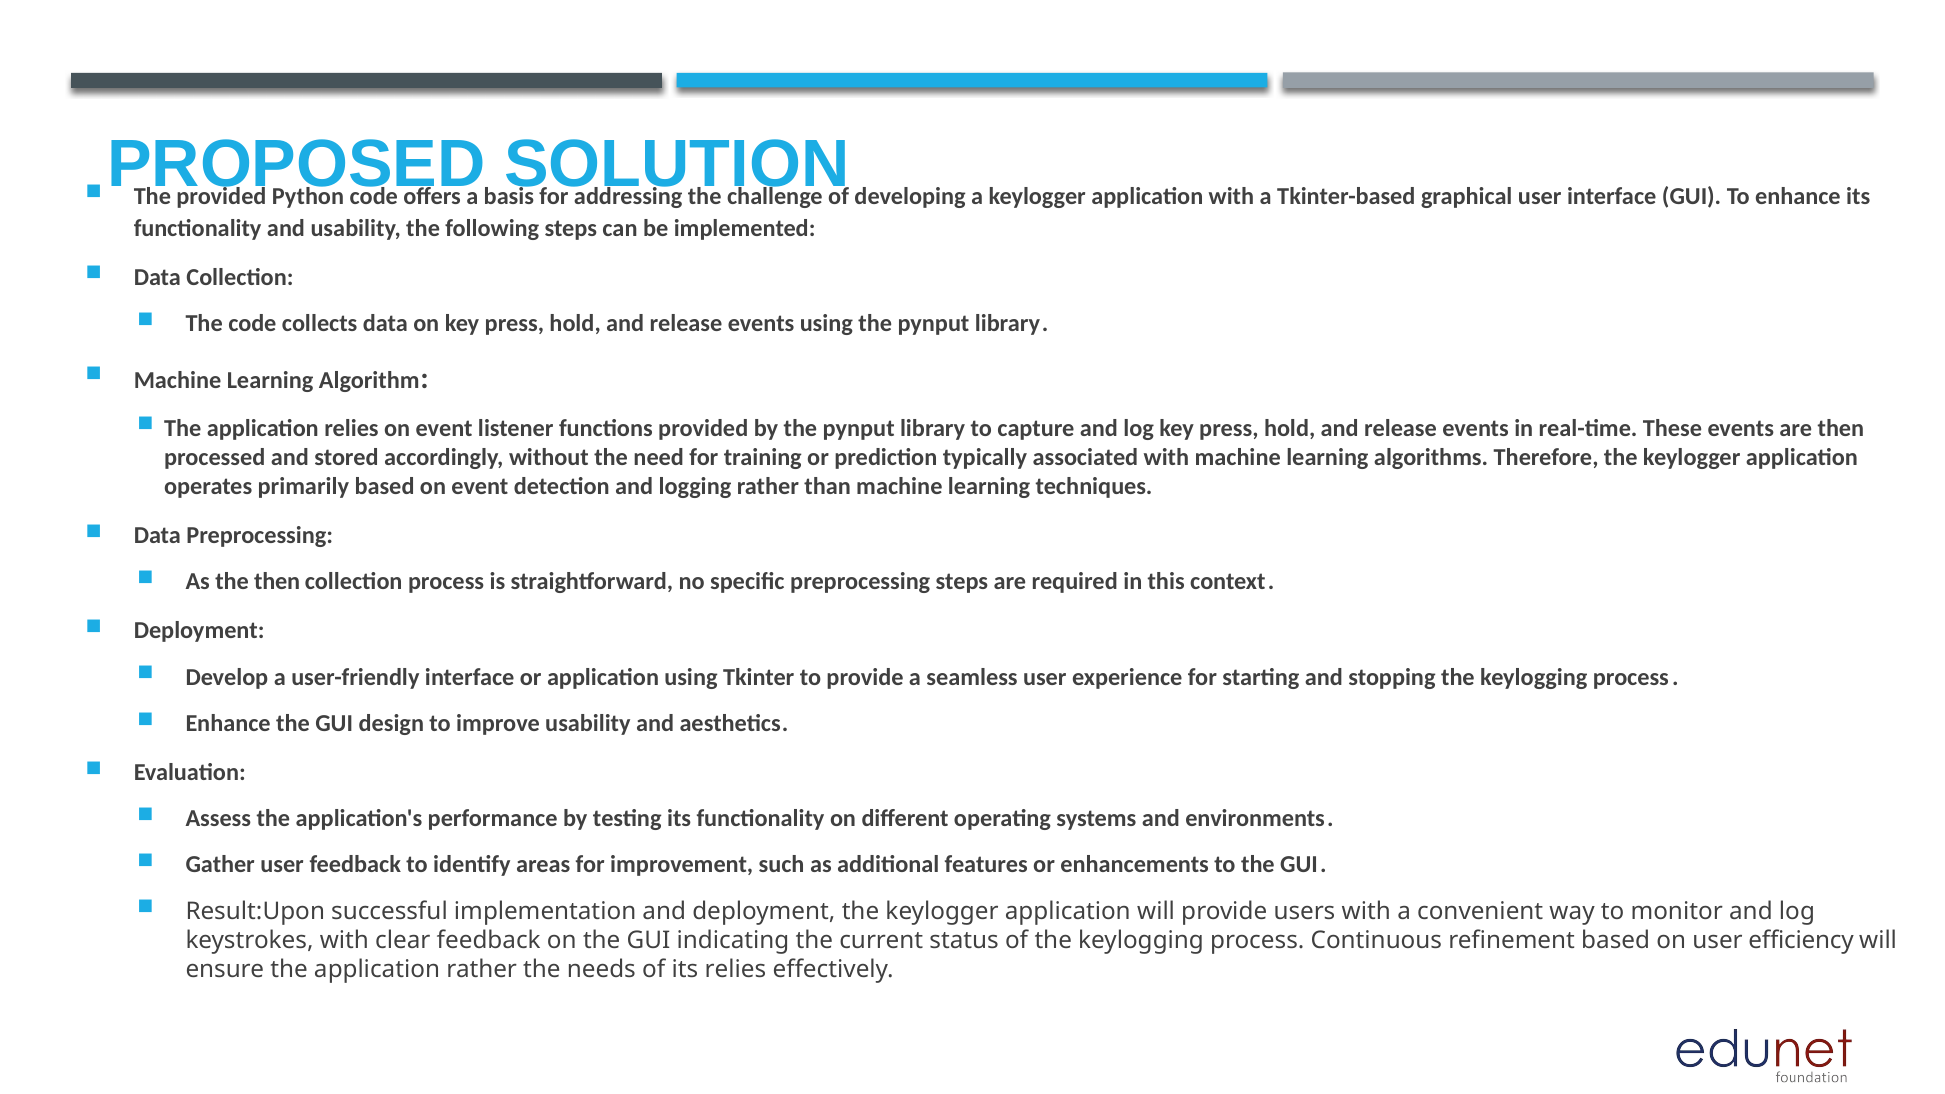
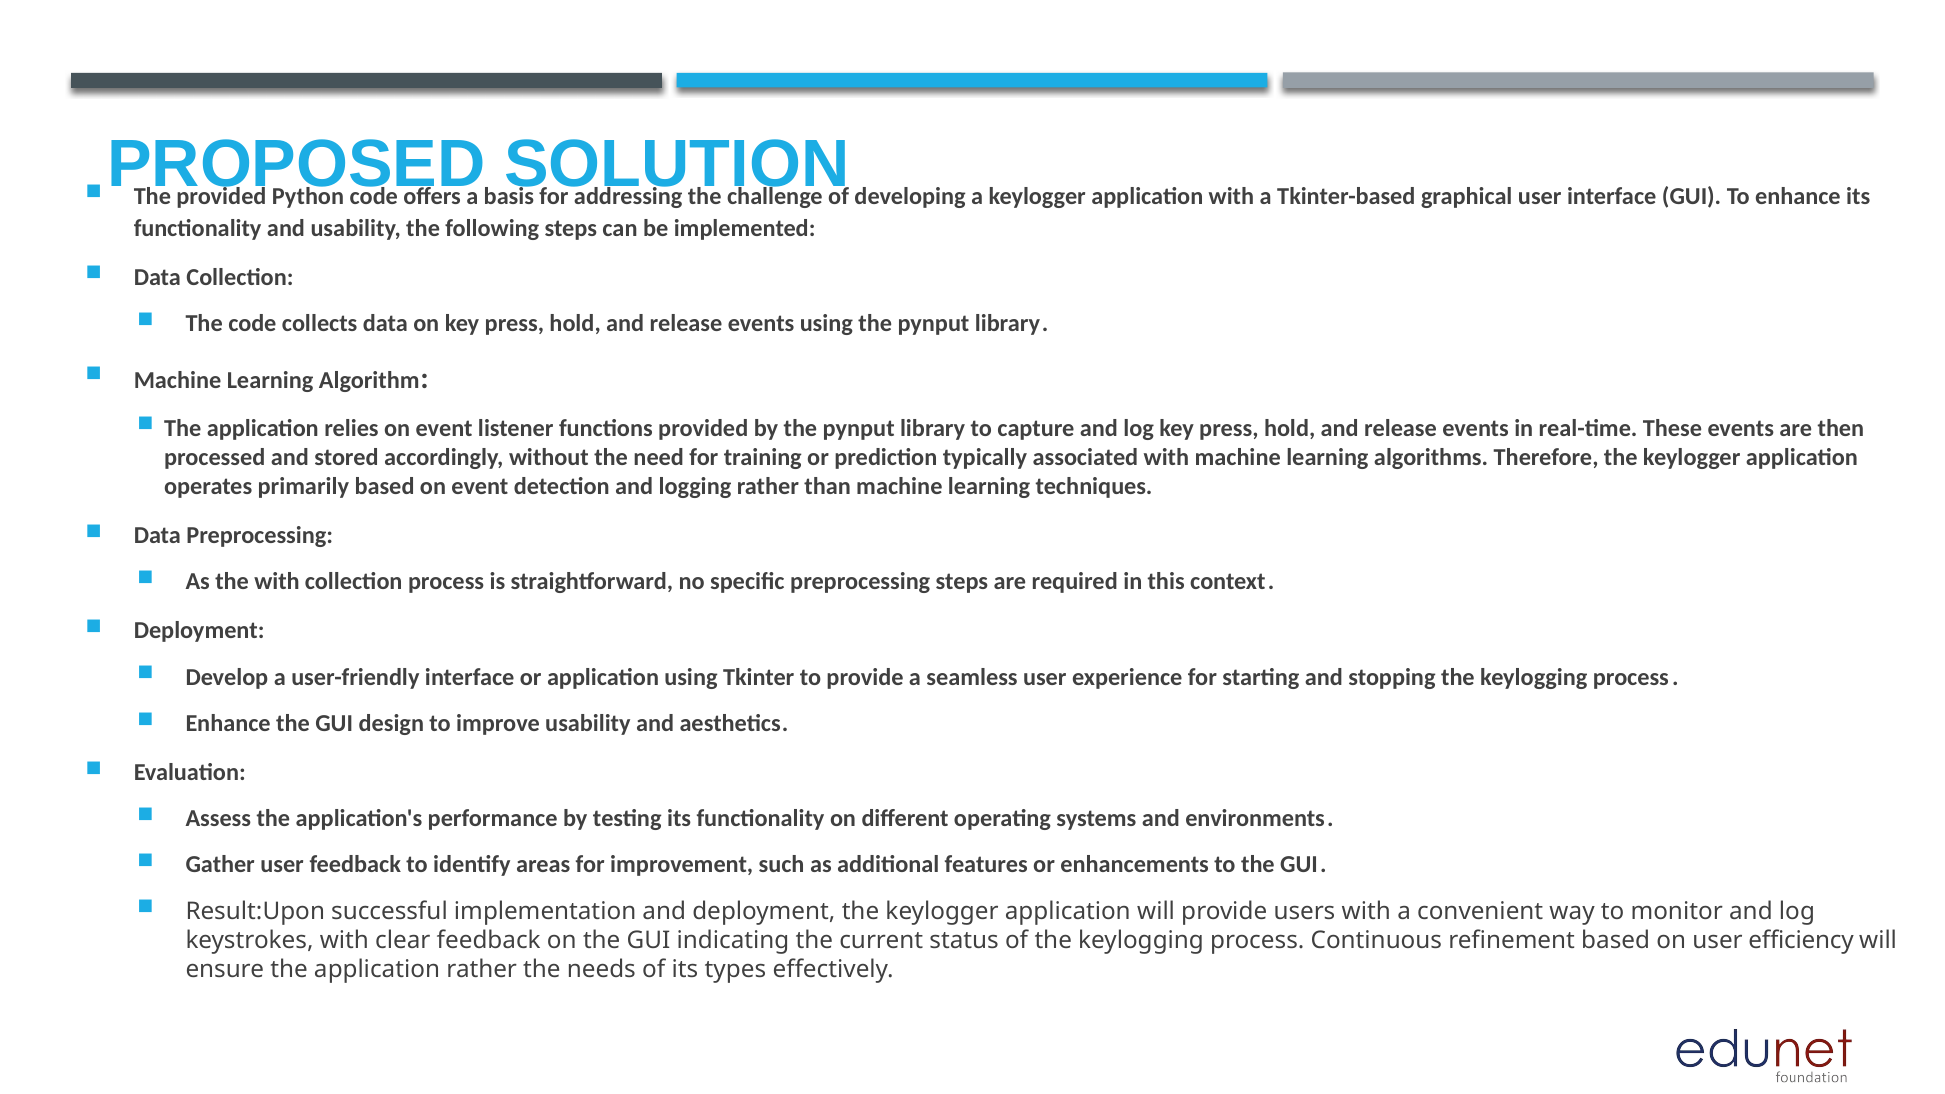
the then: then -> with
its relies: relies -> types
